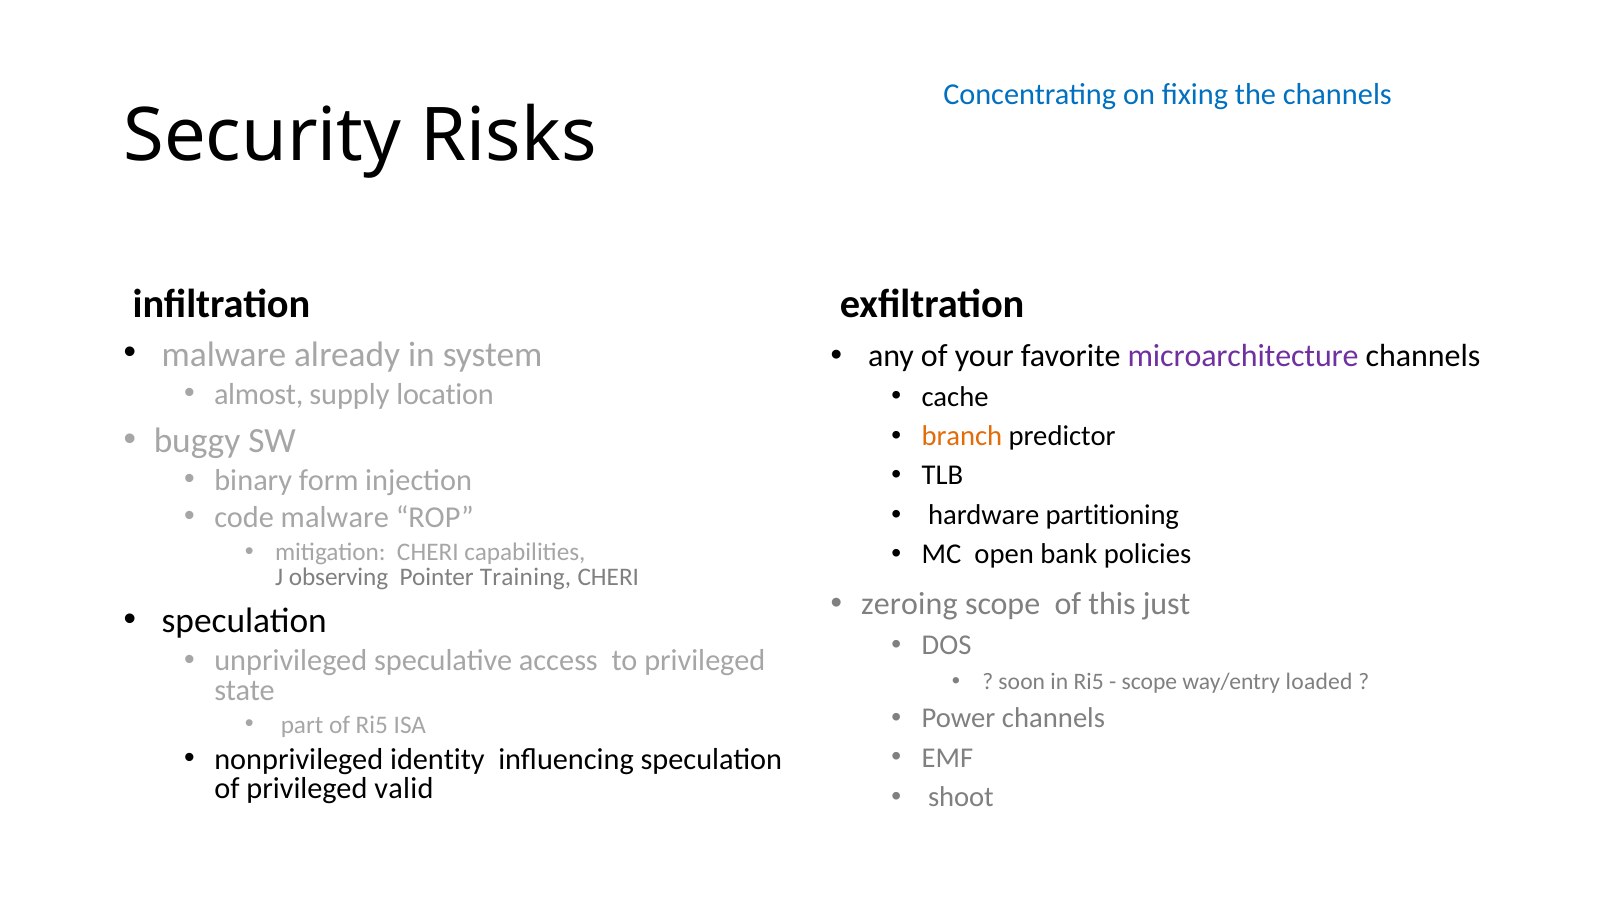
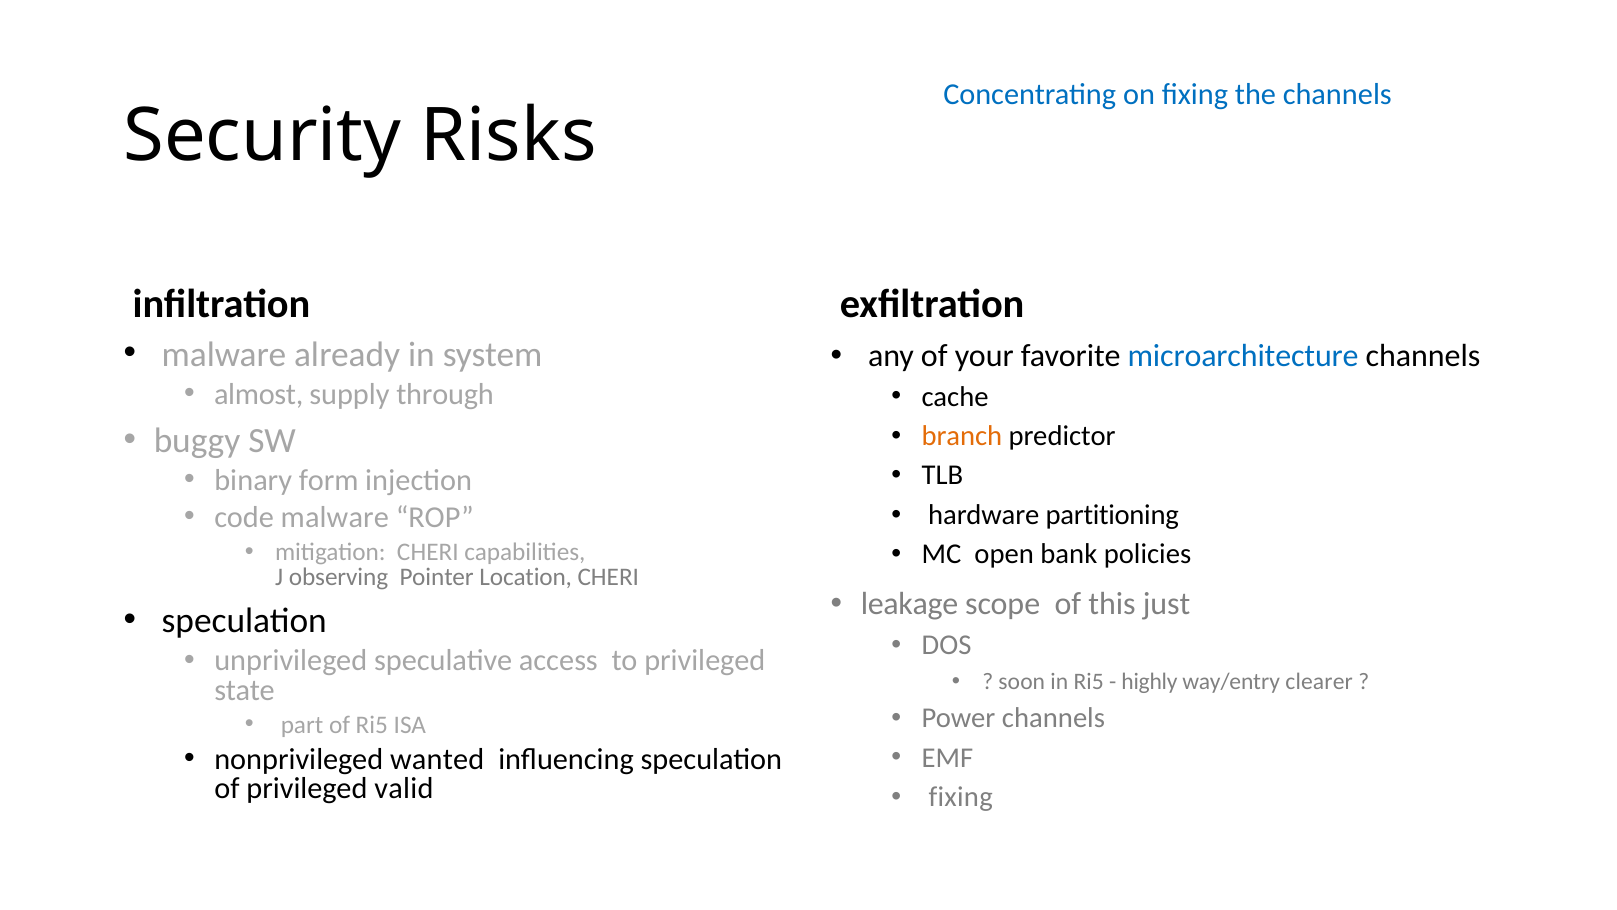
microarchitecture colour: purple -> blue
location: location -> through
Training: Training -> Location
zeroing: zeroing -> leakage
scope at (1149, 681): scope -> highly
loaded: loaded -> clearer
identity: identity -> wanted
shoot at (961, 797): shoot -> fixing
